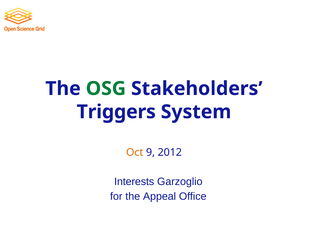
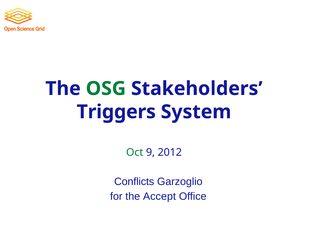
Oct colour: orange -> green
Interests: Interests -> Conflicts
Appeal: Appeal -> Accept
